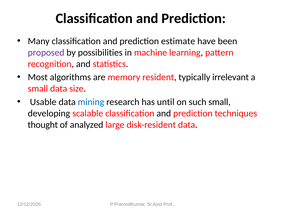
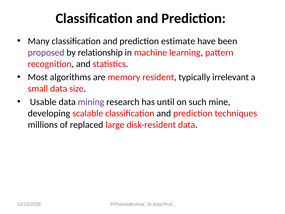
possibilities: possibilities -> relationship
mining colour: blue -> purple
such small: small -> mine
thought: thought -> millions
analyzed: analyzed -> replaced
